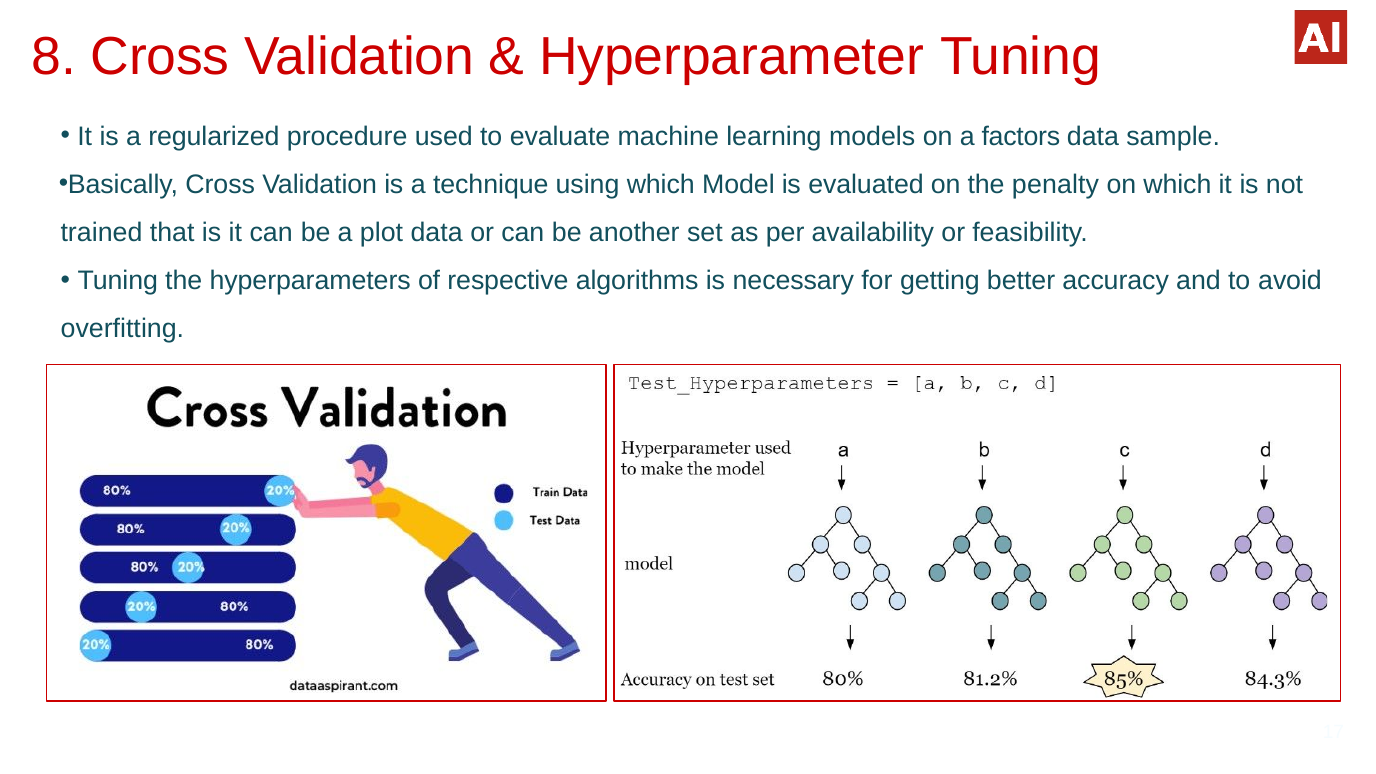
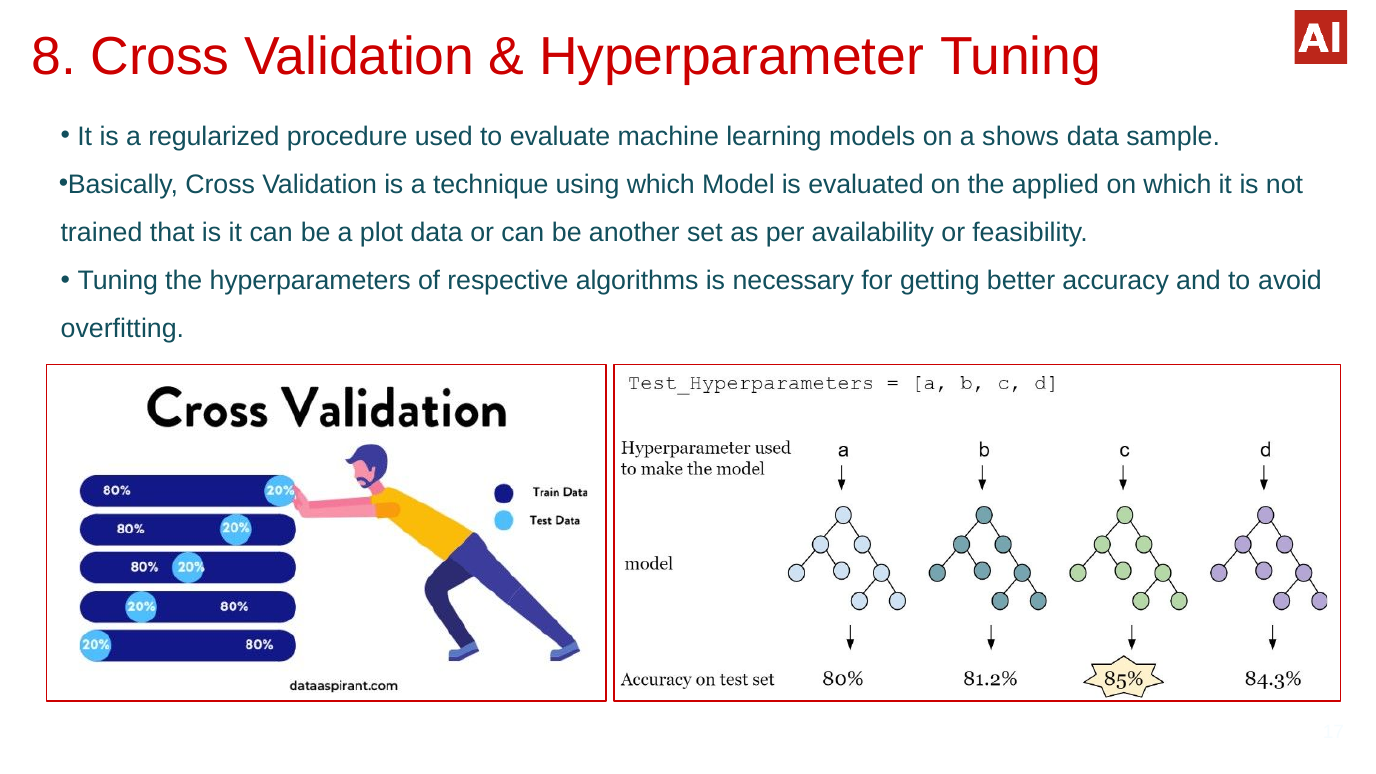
factors: factors -> shows
penalty: penalty -> applied
